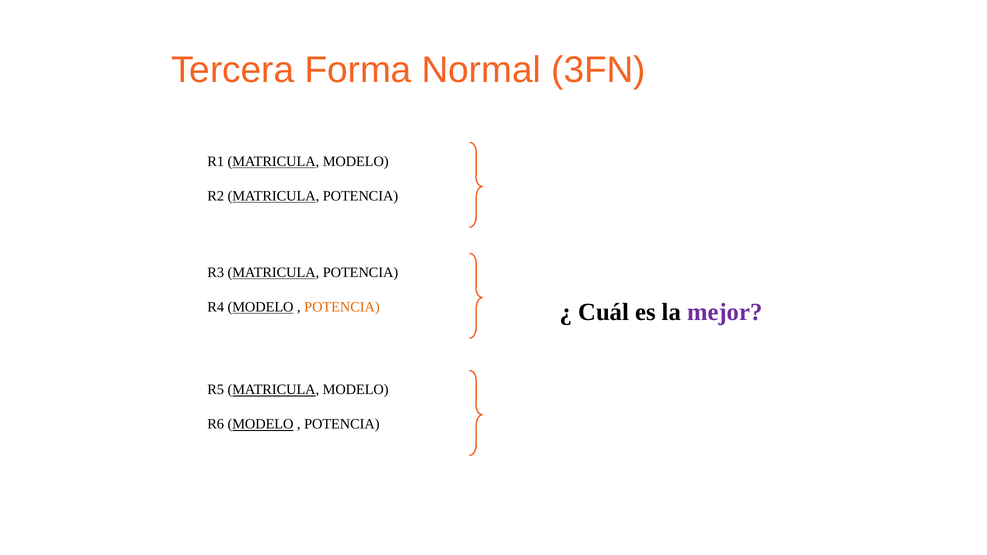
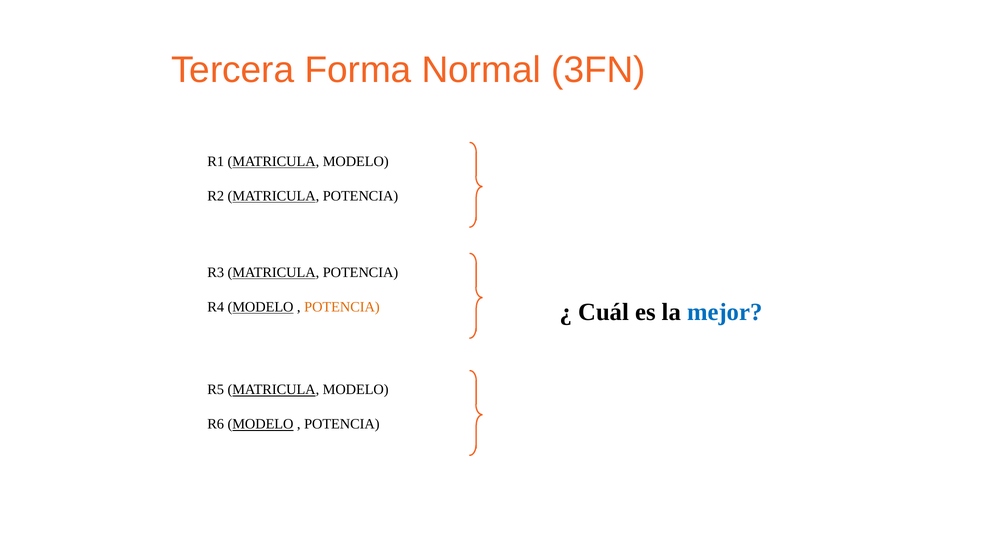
mejor colour: purple -> blue
